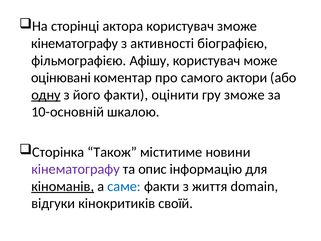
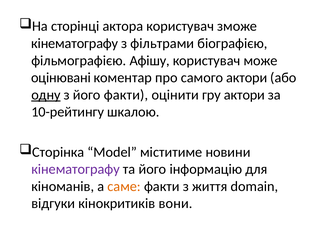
активності: активності -> фільтрами
гру зможе: зможе -> актори
10-основній: 10-основній -> 10-рейтингу
Також: Також -> Model
та опис: опис -> його
кіноманів underline: present -> none
саме colour: blue -> orange
своїй: своїй -> вони
